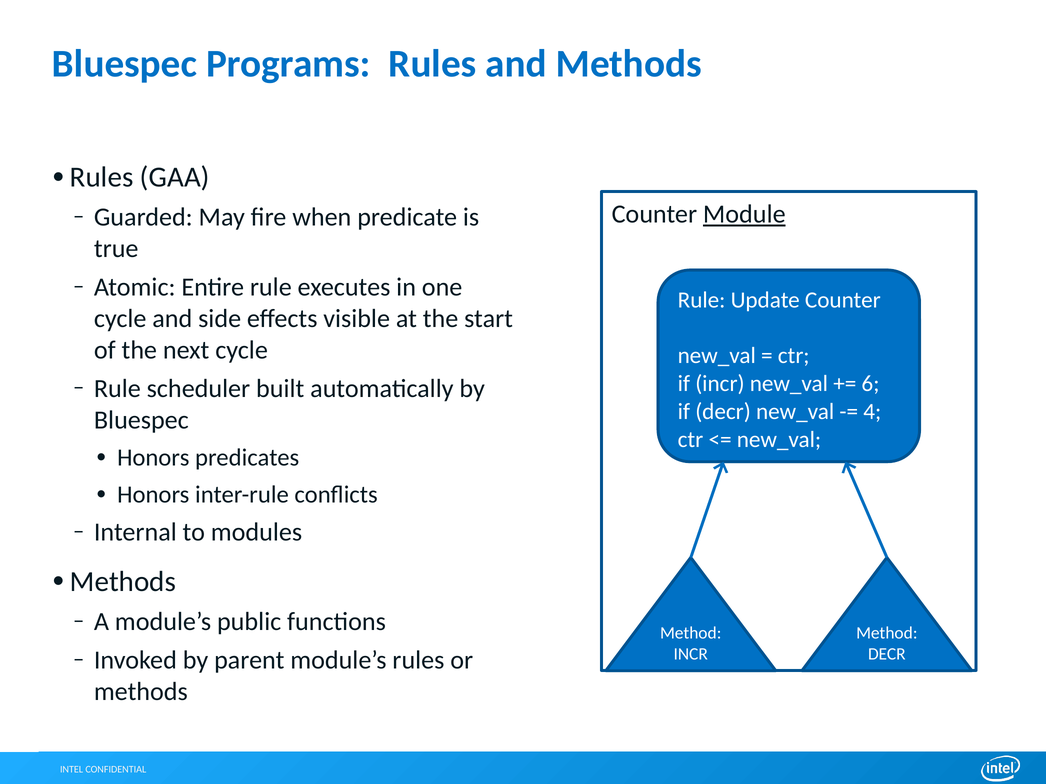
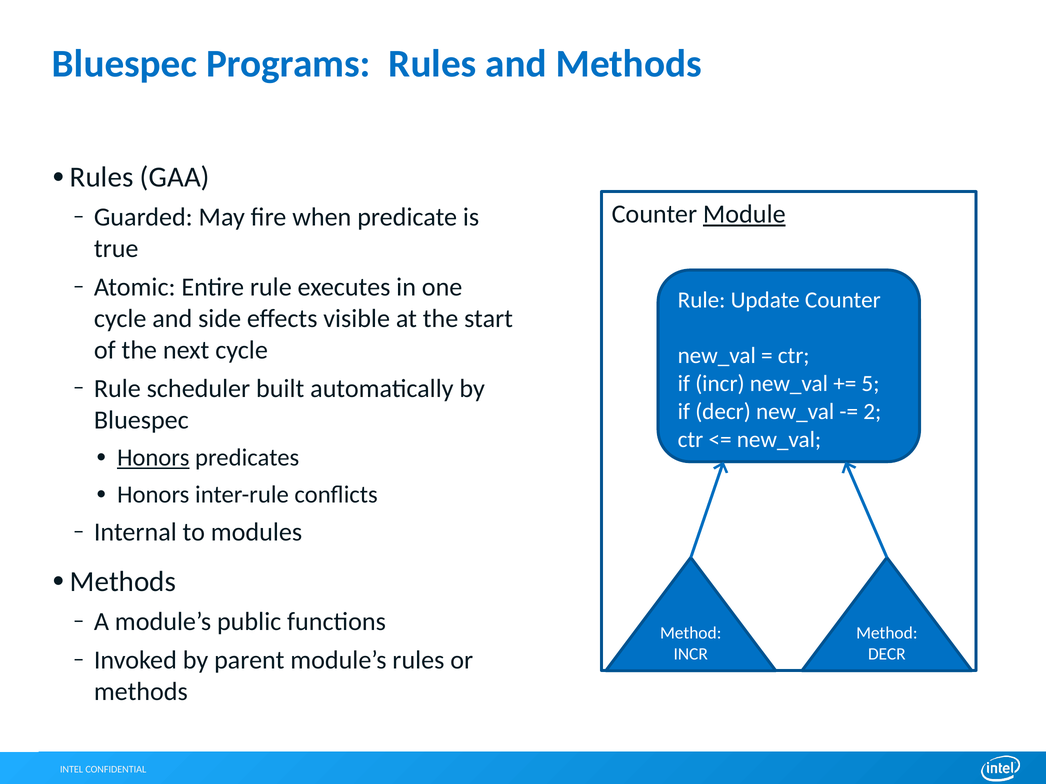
6: 6 -> 5
4 at (872, 412): 4 -> 2
Honors at (153, 458) underline: none -> present
